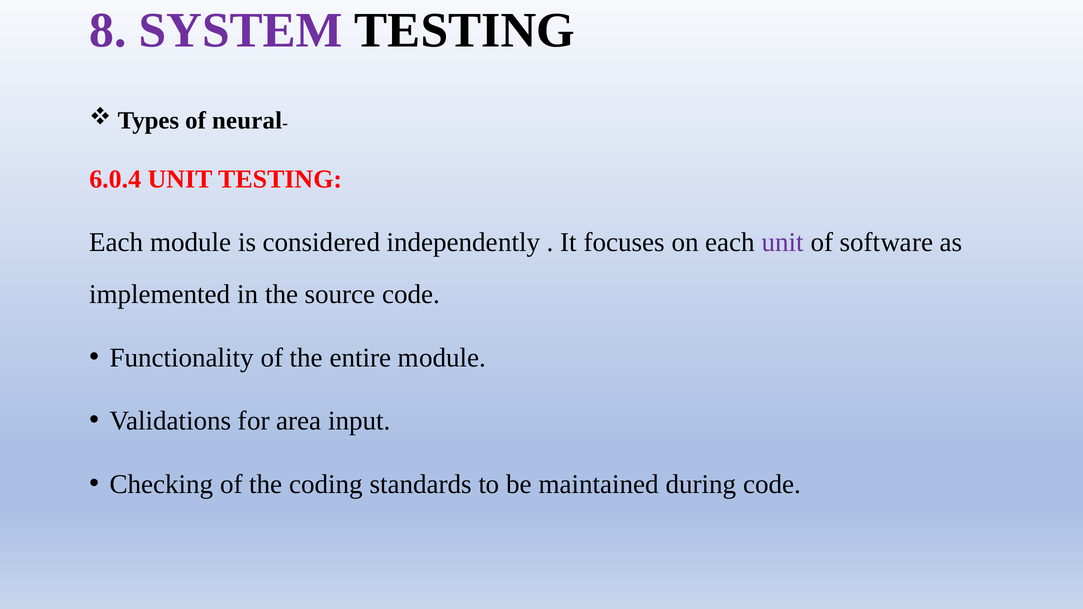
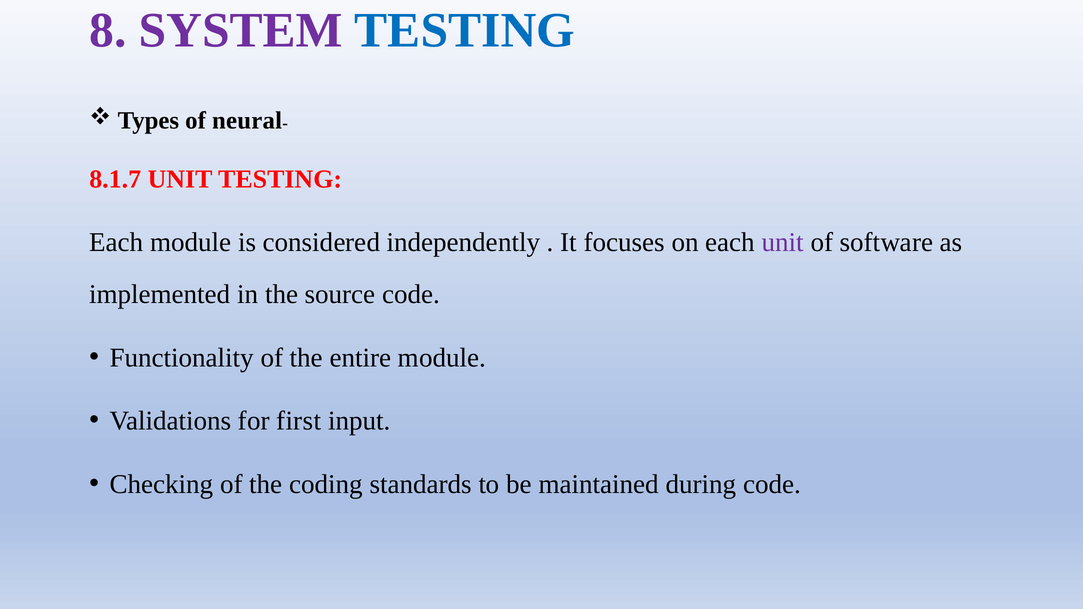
TESTING at (465, 31) colour: black -> blue
6.0.4: 6.0.4 -> 8.1.7
area: area -> first
